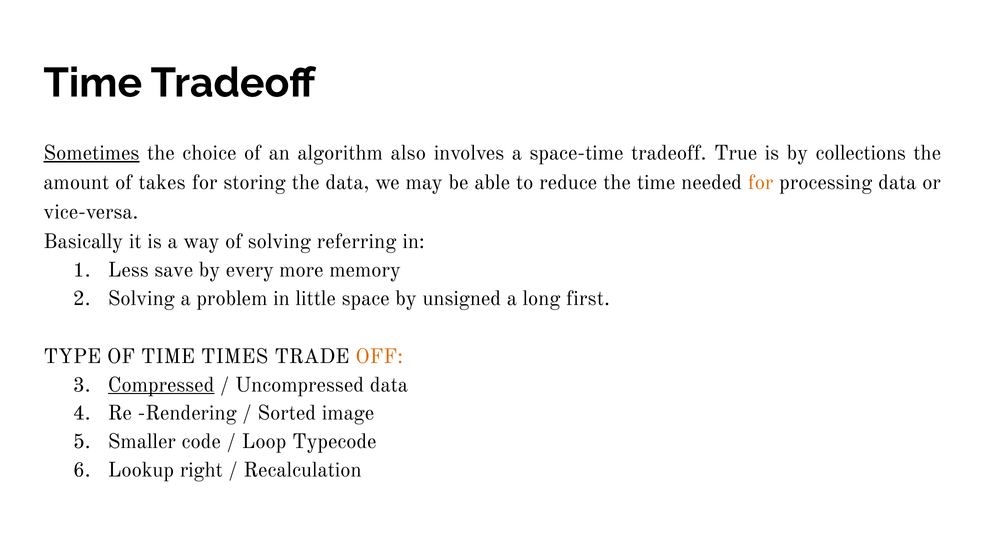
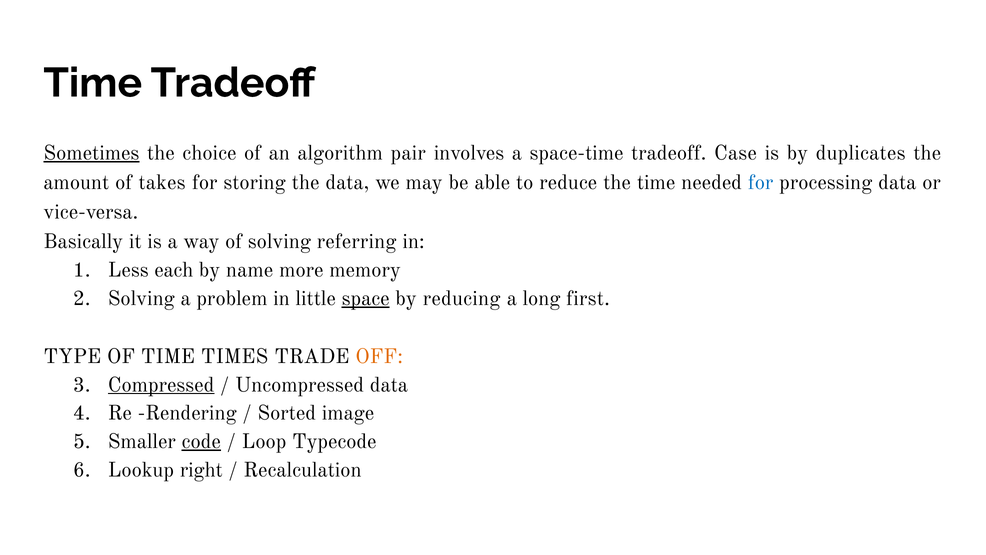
also: also -> pair
True: True -> Case
collections: collections -> duplicates
for at (761, 182) colour: orange -> blue
save: save -> each
every: every -> name
space underline: none -> present
unsigned: unsigned -> reducing
code underline: none -> present
